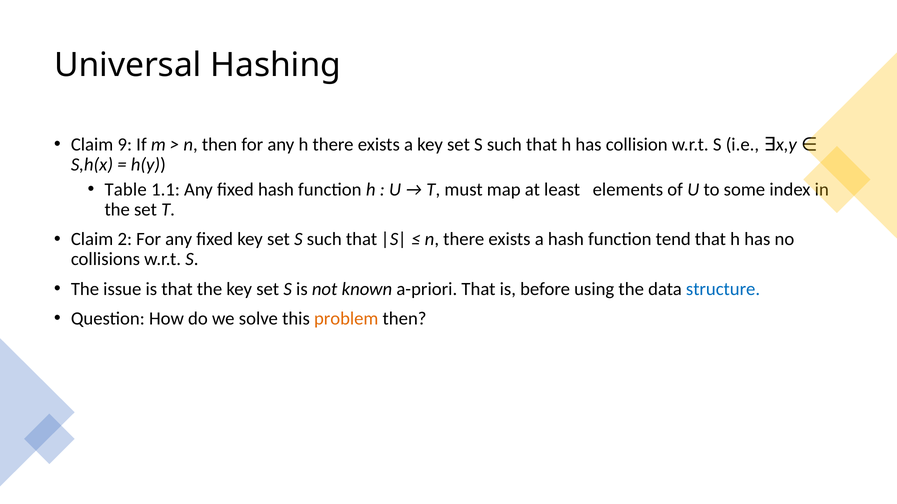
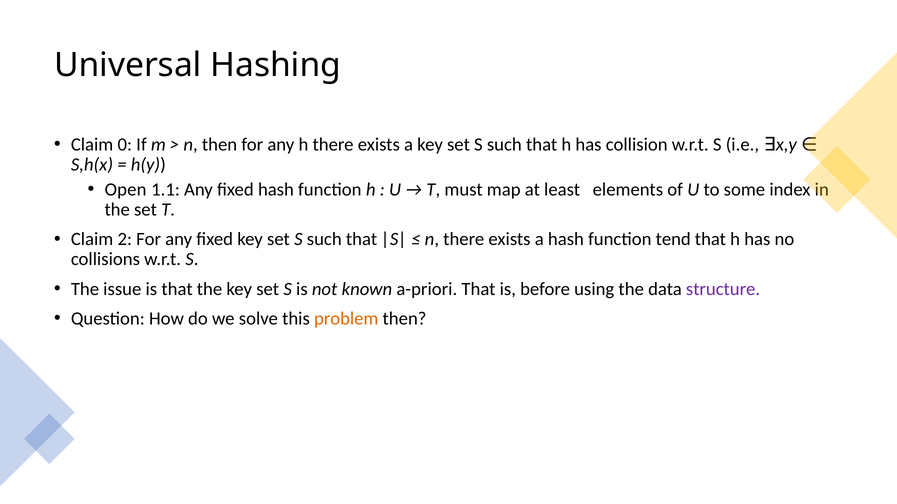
9: 9 -> 0
Table: Table -> Open
structure colour: blue -> purple
